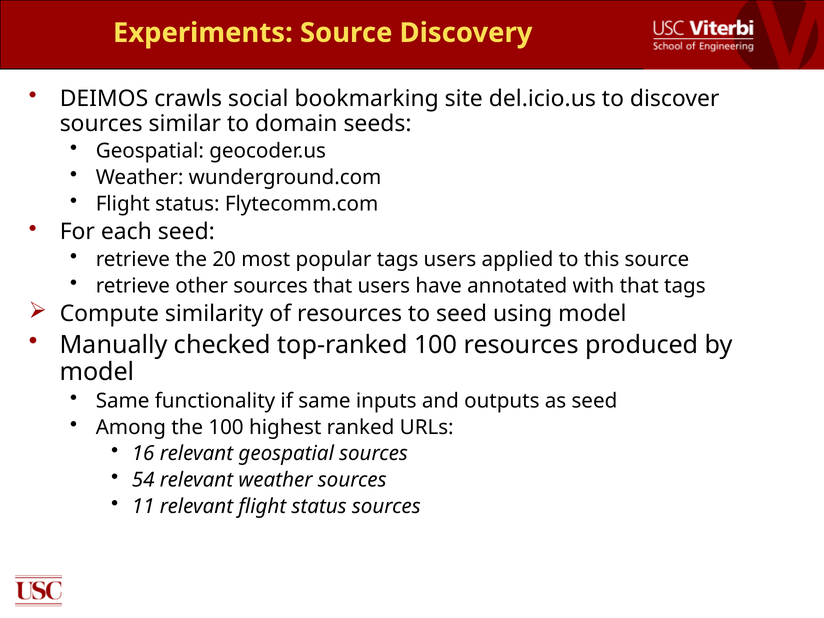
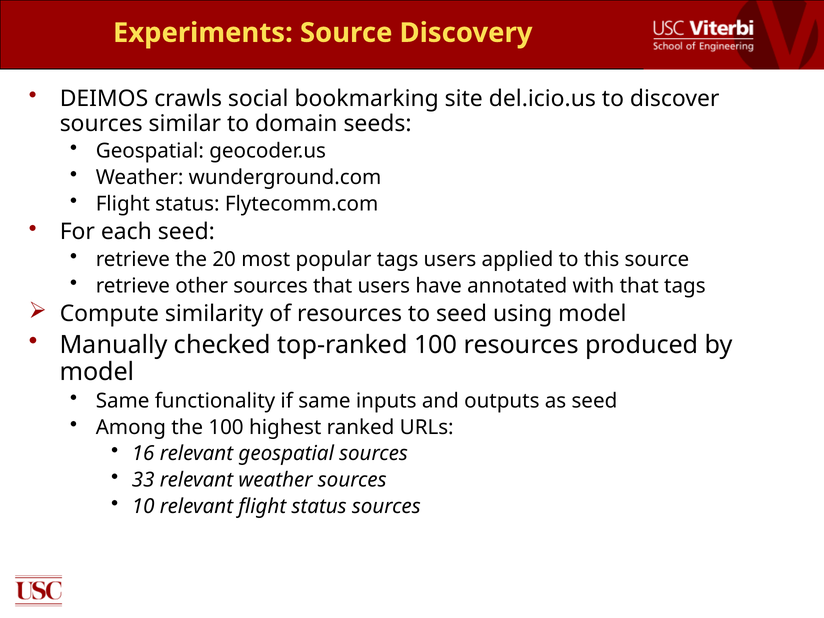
54: 54 -> 33
11: 11 -> 10
